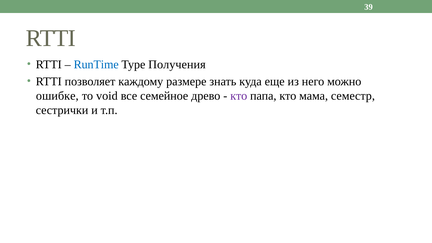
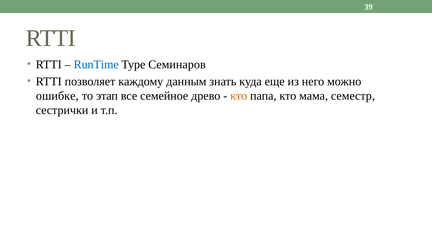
Получения: Получения -> Семинаров
размере: размере -> данным
void: void -> этап
кто at (239, 96) colour: purple -> orange
